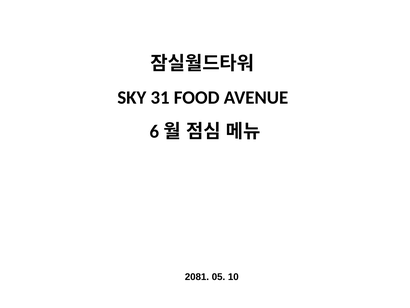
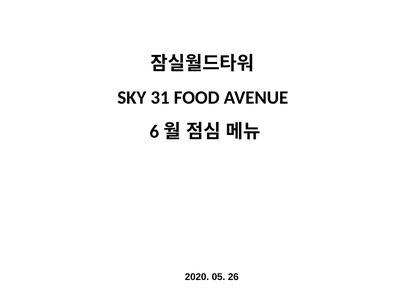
2081: 2081 -> 2020
10: 10 -> 26
